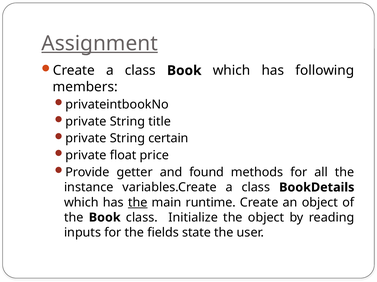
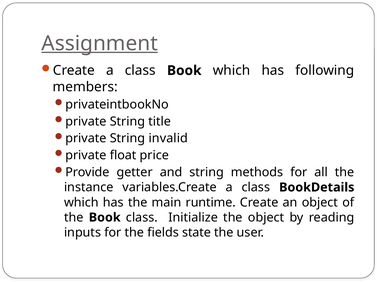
certain: certain -> invalid
and found: found -> string
the at (138, 203) underline: present -> none
